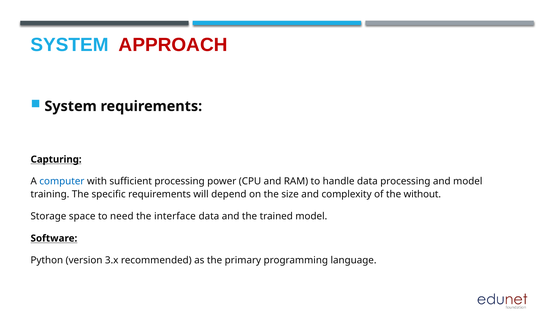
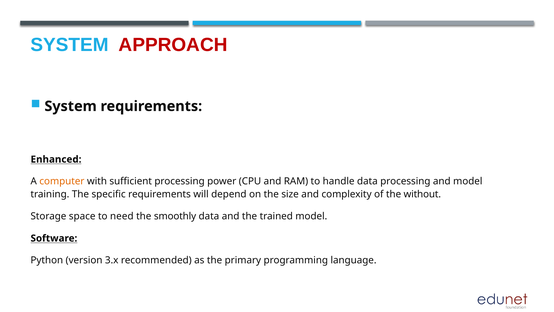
Capturing: Capturing -> Enhanced
computer colour: blue -> orange
interface: interface -> smoothly
